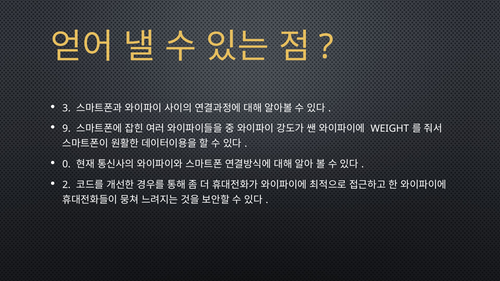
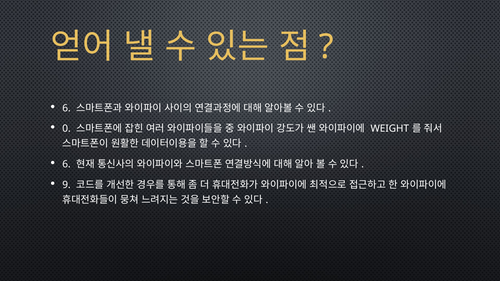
3 at (66, 108): 3 -> 6
9: 9 -> 0
0 at (66, 164): 0 -> 6
2: 2 -> 9
